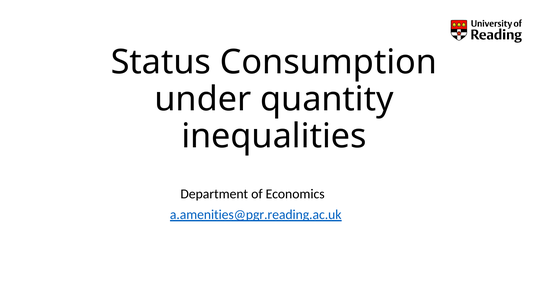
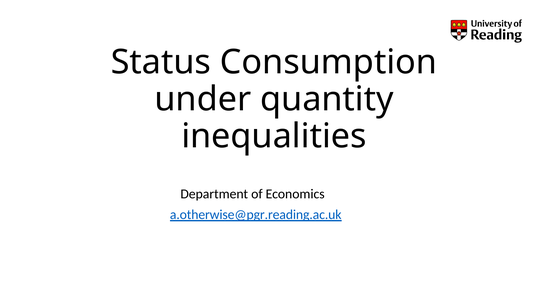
a.amenities@pgr.reading.ac.uk: a.amenities@pgr.reading.ac.uk -> a.otherwise@pgr.reading.ac.uk
